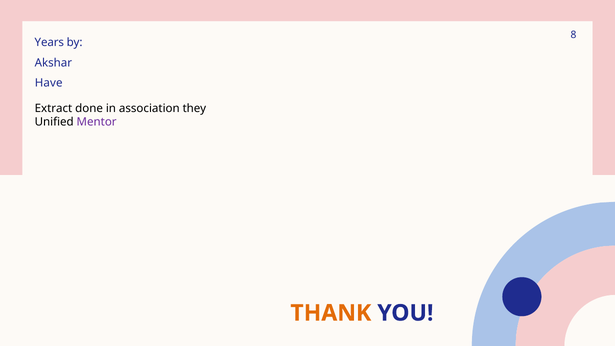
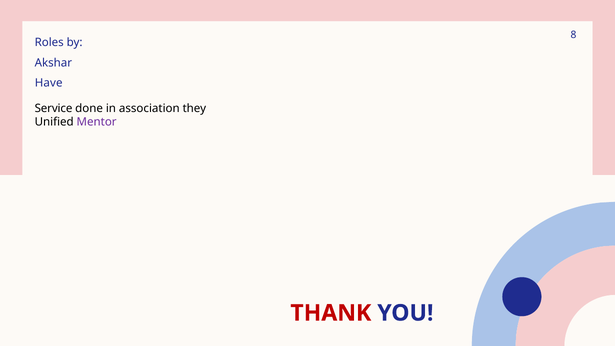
Years: Years -> Roles
Extract: Extract -> Service
THANK colour: orange -> red
